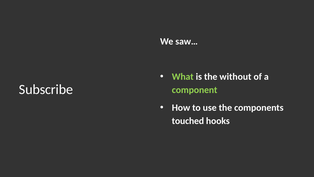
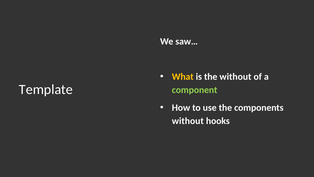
What colour: light green -> yellow
Subscribe: Subscribe -> Template
touched at (188, 121): touched -> without
